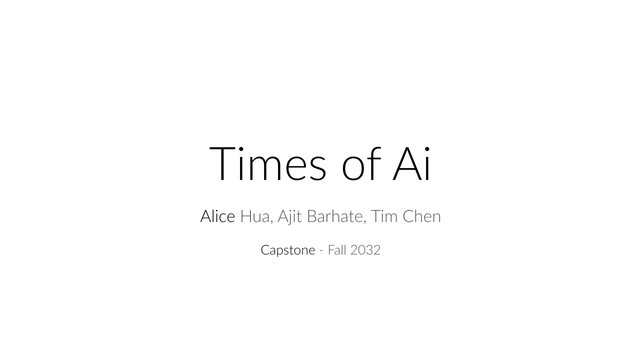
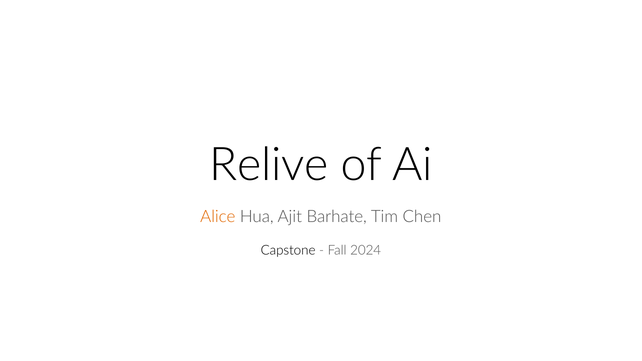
Times: Times -> Relive
Alice colour: black -> orange
2032: 2032 -> 2024
